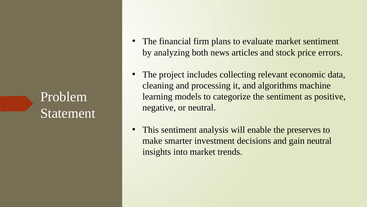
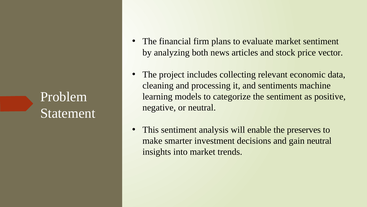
errors: errors -> vector
algorithms: algorithms -> sentiments
